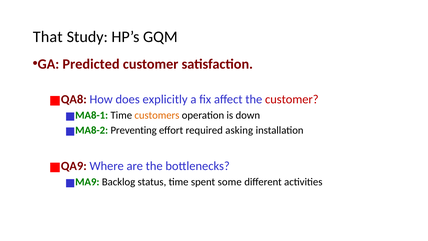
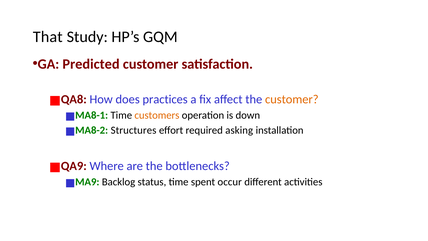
explicitly: explicitly -> practices
customer at (292, 99) colour: red -> orange
Preventing: Preventing -> Structures
some: some -> occur
